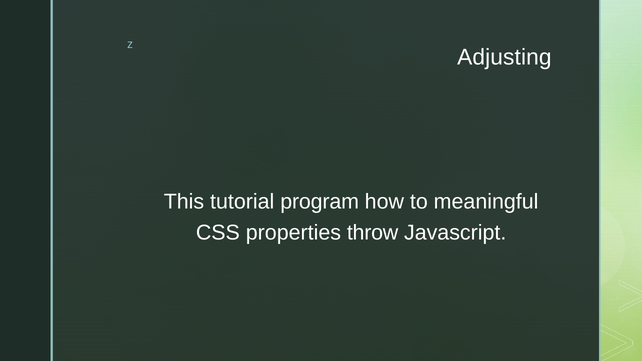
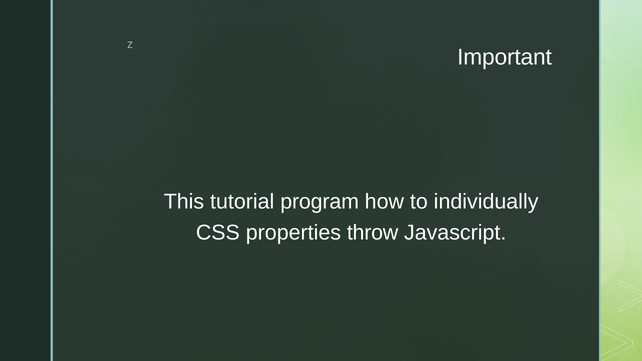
Adjusting: Adjusting -> Important
meaningful: meaningful -> individually
